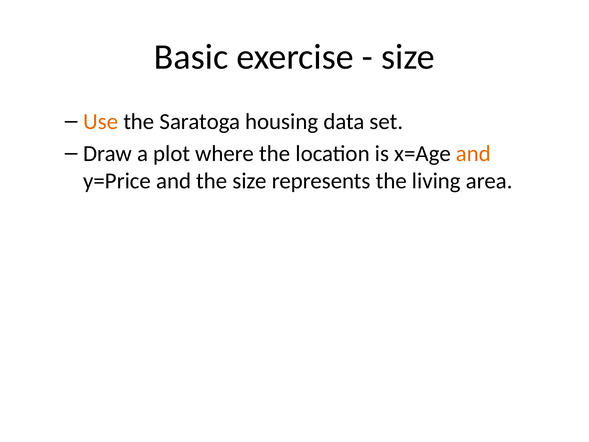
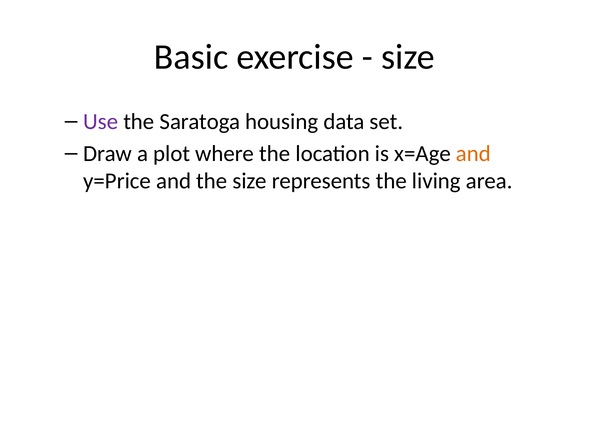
Use colour: orange -> purple
